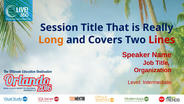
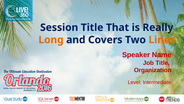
Lines colour: red -> orange
